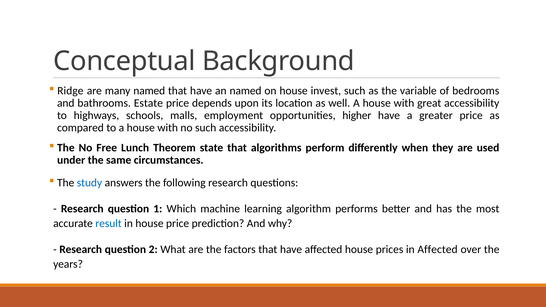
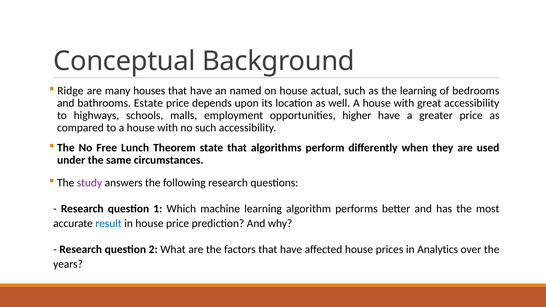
many named: named -> houses
invest: invest -> actual
the variable: variable -> learning
study colour: blue -> purple
in Affected: Affected -> Analytics
